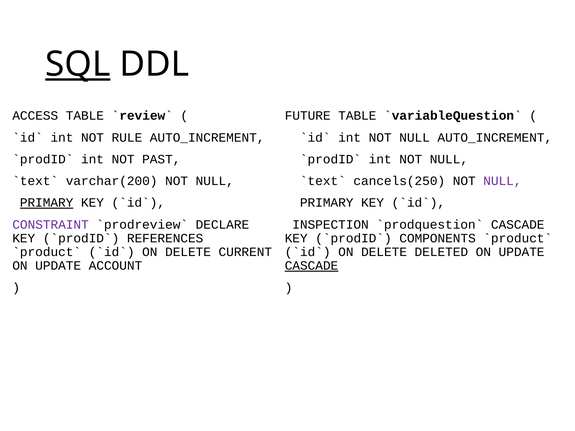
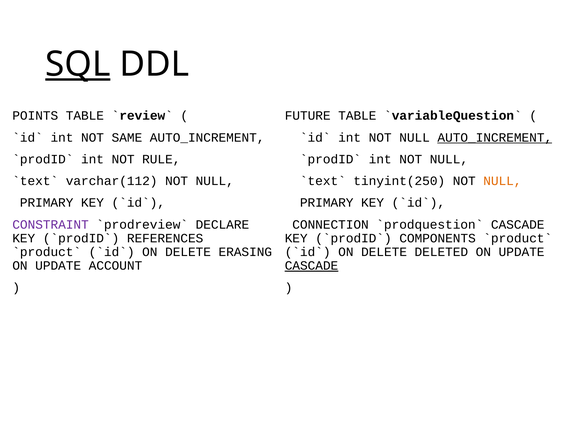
ACCESS: ACCESS -> POINTS
RULE: RULE -> SAME
AUTO_INCREMENT at (495, 138) underline: none -> present
PAST: PAST -> RULE
varchar(200: varchar(200 -> varchar(112
cancels(250: cancels(250 -> tinyint(250
NULL at (502, 181) colour: purple -> orange
PRIMARY at (47, 203) underline: present -> none
INSPECTION: INSPECTION -> CONNECTION
CURRENT: CURRENT -> ERASING
